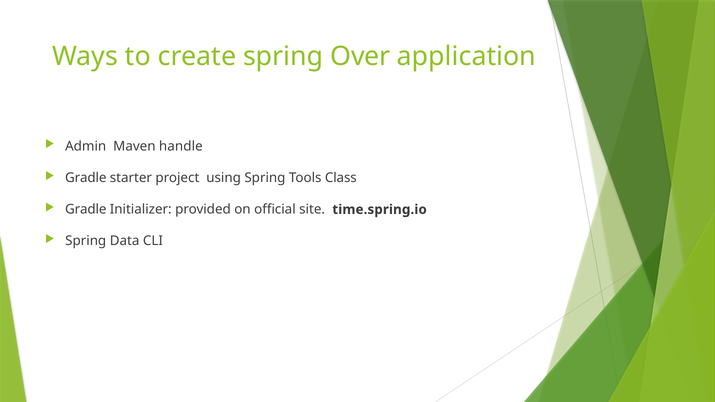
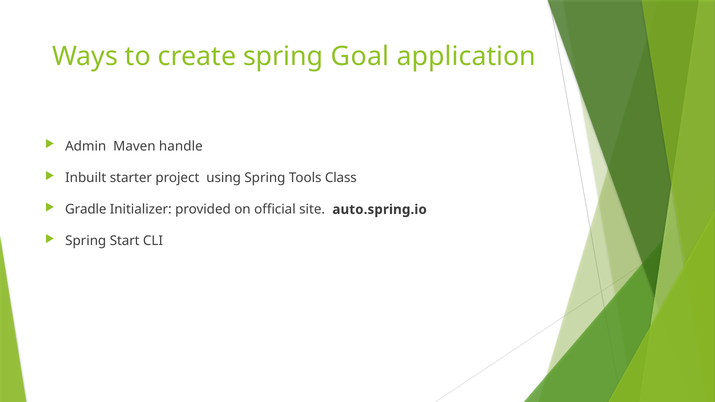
Over: Over -> Goal
Gradle at (86, 178): Gradle -> Inbuilt
time.spring.io: time.spring.io -> auto.spring.io
Data: Data -> Start
